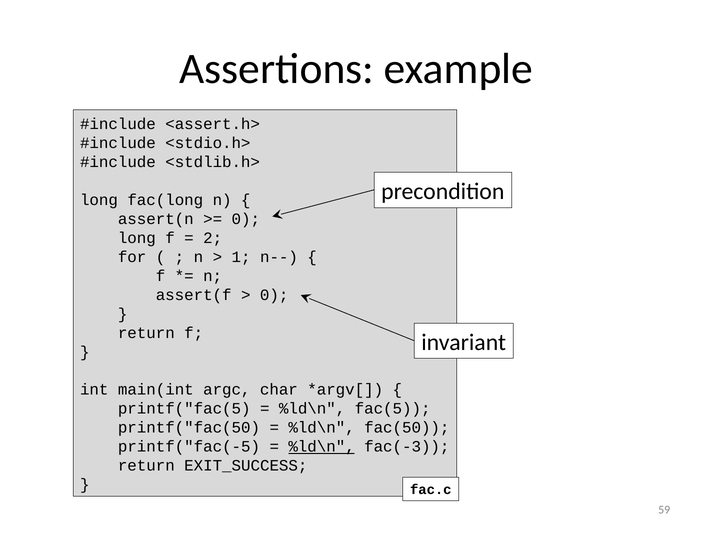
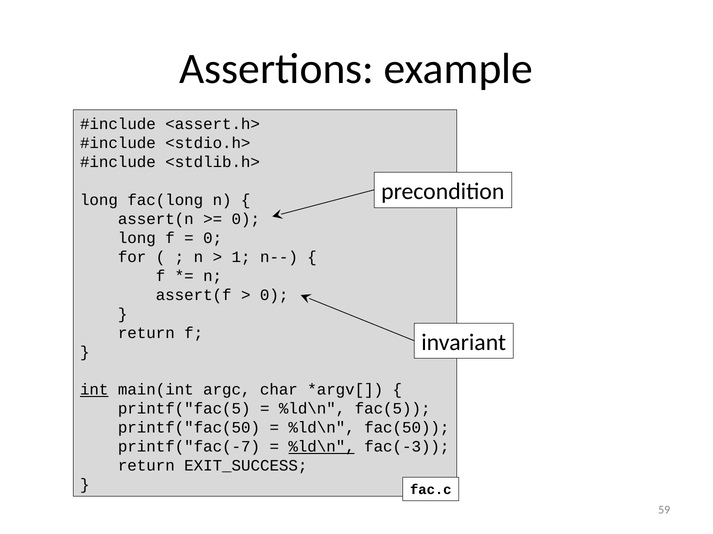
2 at (213, 238): 2 -> 0
int underline: none -> present
printf("fac(-5: printf("fac(-5 -> printf("fac(-7
